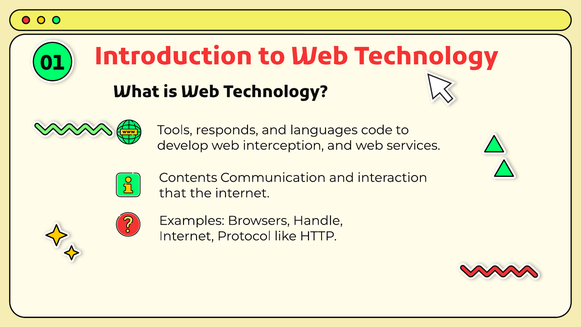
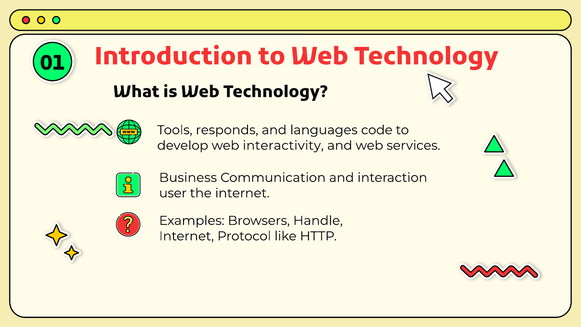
interception: interception -> interactivity
Contents: Contents -> Business
that: that -> user
